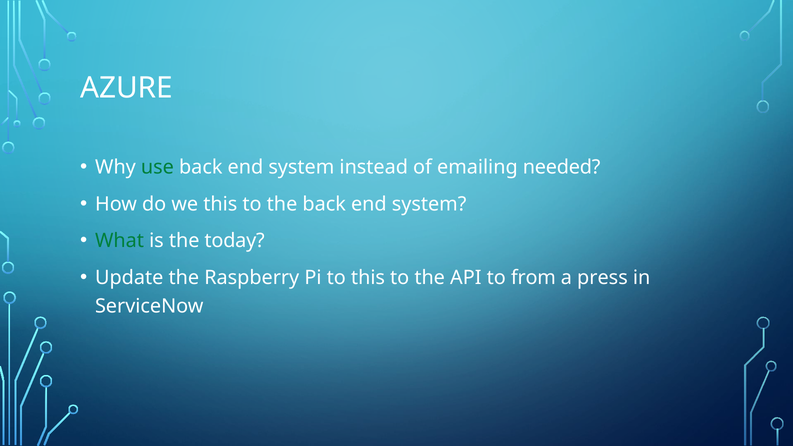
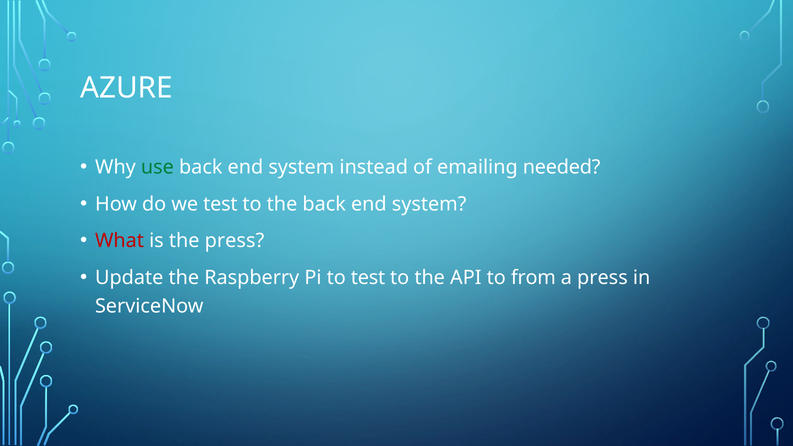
we this: this -> test
What colour: green -> red
the today: today -> press
to this: this -> test
